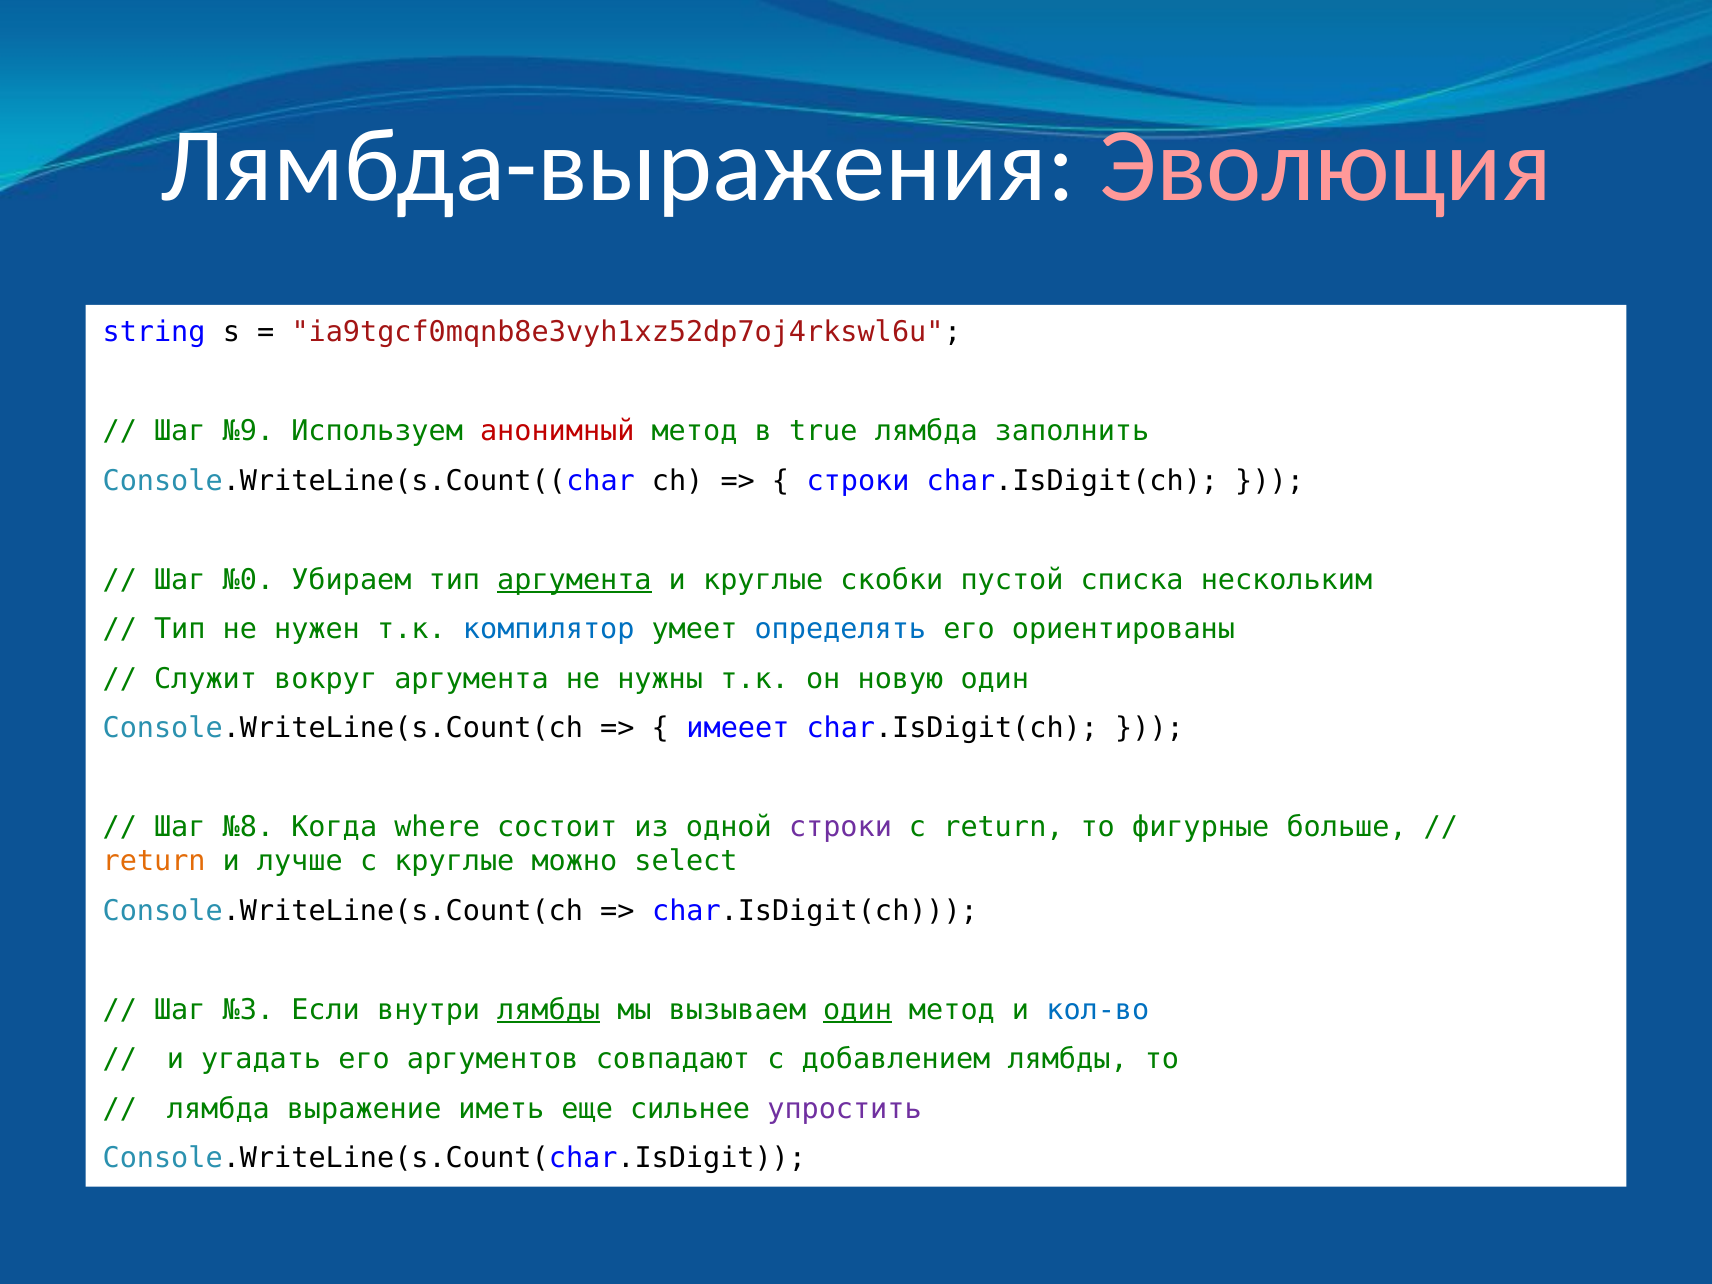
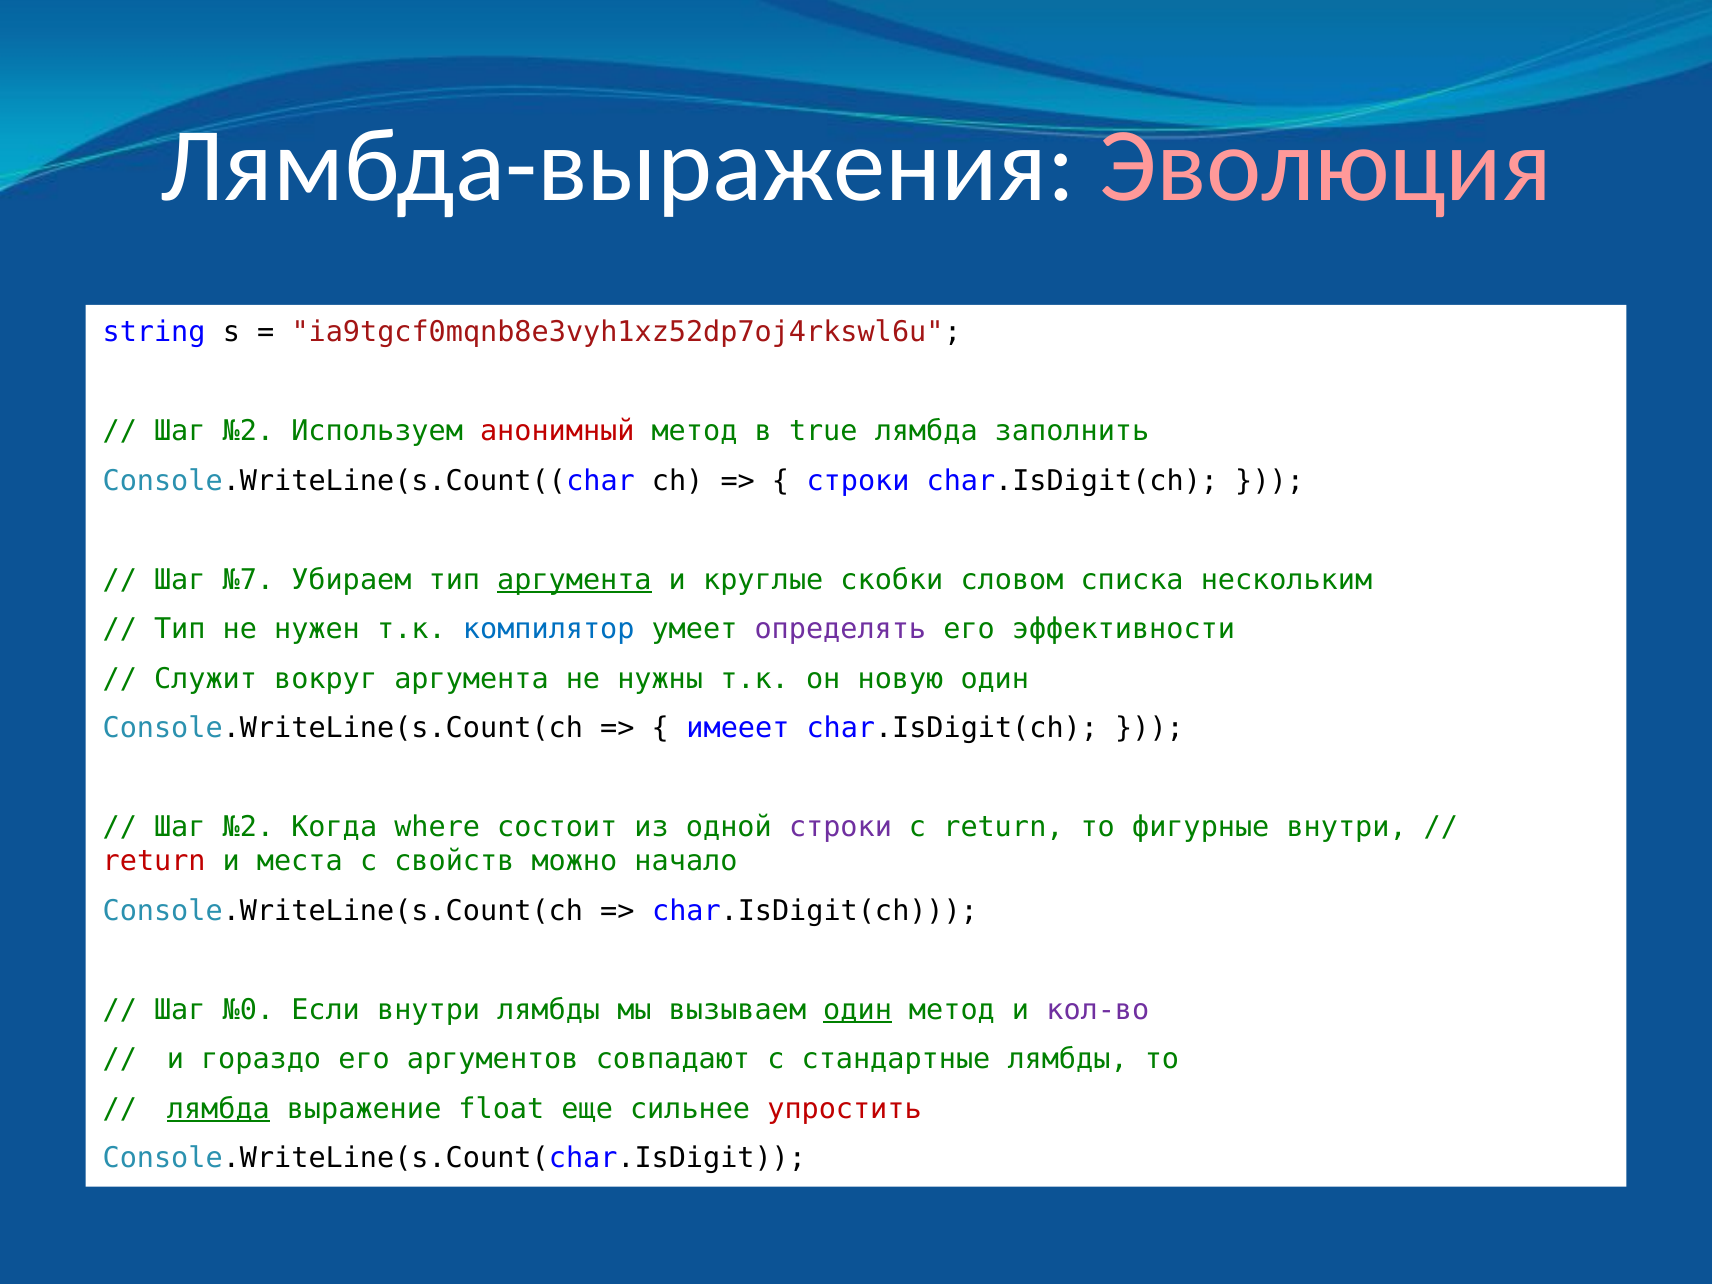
№9 at (248, 432): №9 -> №2
№0: №0 -> №7
пустой: пустой -> словом
определять colour: blue -> purple
ориентированы: ориентированы -> эффективности
№8 at (248, 827): №8 -> №2
фигурные больше: больше -> внутри
return at (154, 862) colour: orange -> red
лучше: лучше -> места
с круглые: круглые -> свойств
select: select -> начало
№3: №3 -> №0
лямбды at (549, 1010) underline: present -> none
кол-во colour: blue -> purple
угадать: угадать -> гораздо
добавлением: добавлением -> стандартные
лямбда at (218, 1109) underline: none -> present
иметь: иметь -> float
упростить colour: purple -> red
